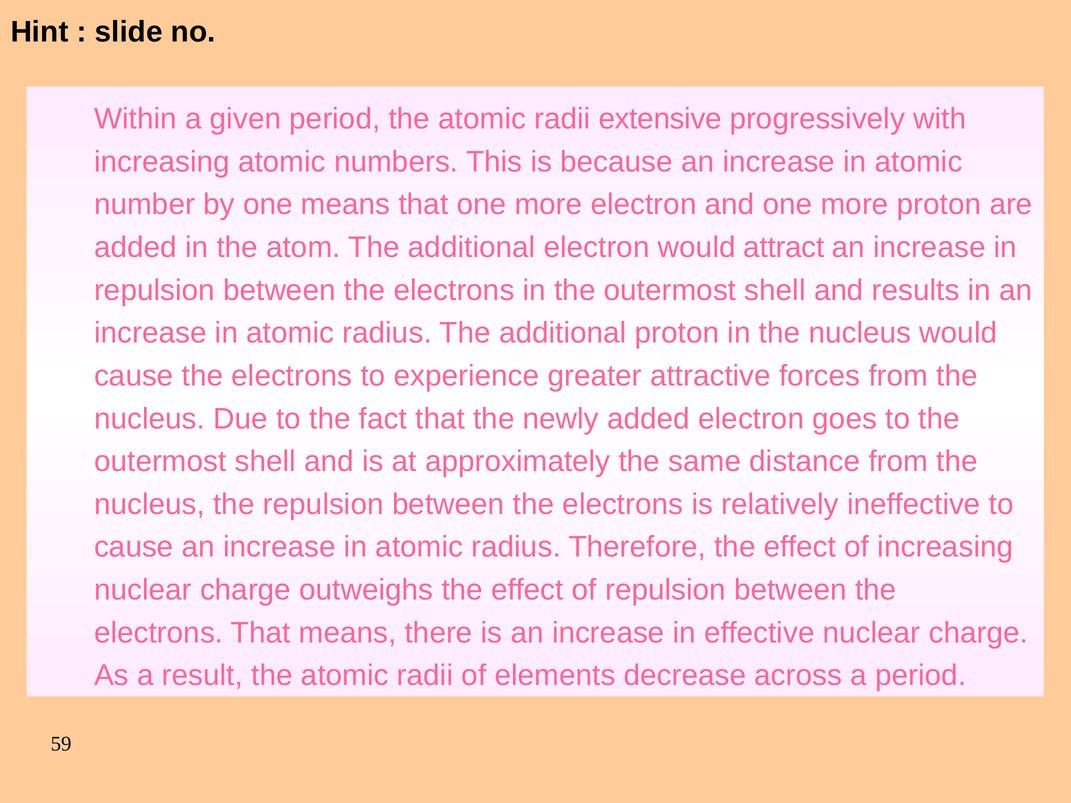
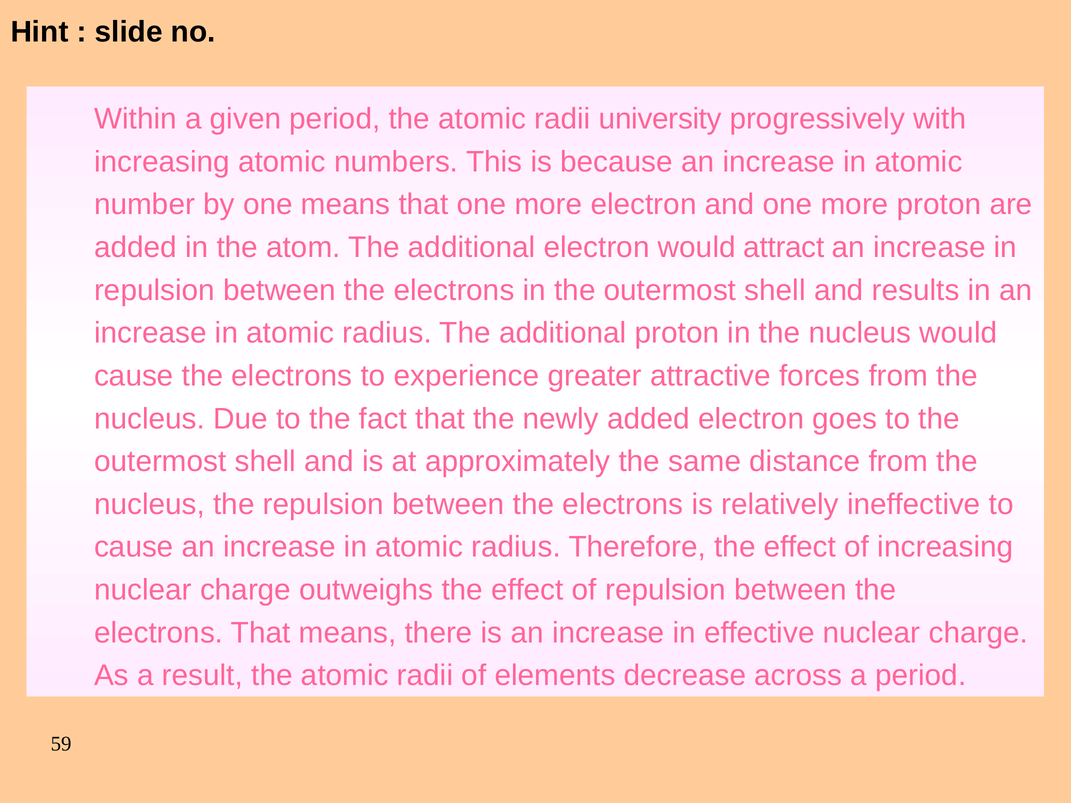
extensive: extensive -> university
